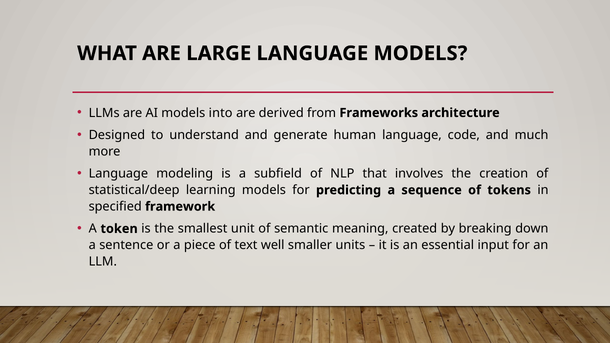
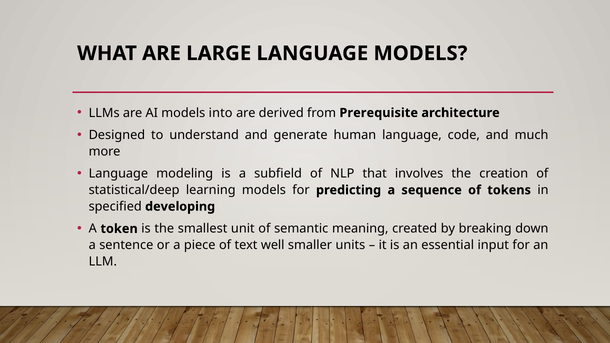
Frameworks: Frameworks -> Prerequisite
framework: framework -> developing
